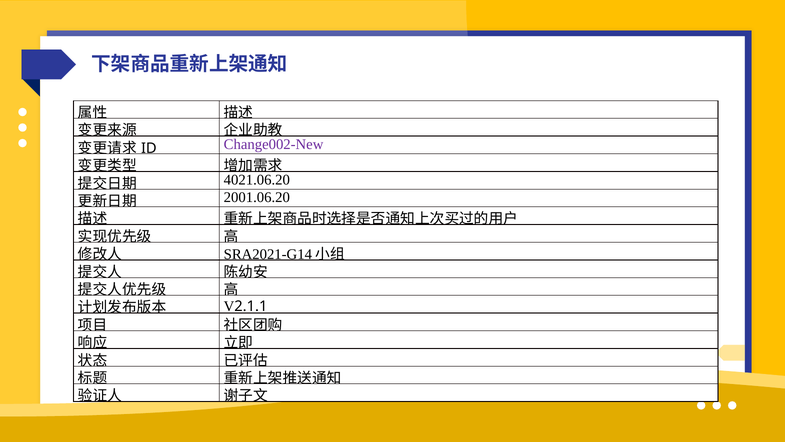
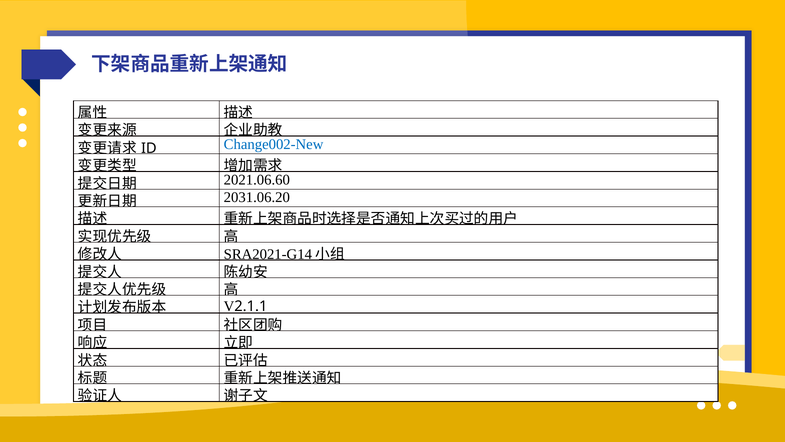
Change002-New colour: purple -> blue
4021.06.20: 4021.06.20 -> 2021.06.60
2001.06.20: 2001.06.20 -> 2031.06.20
